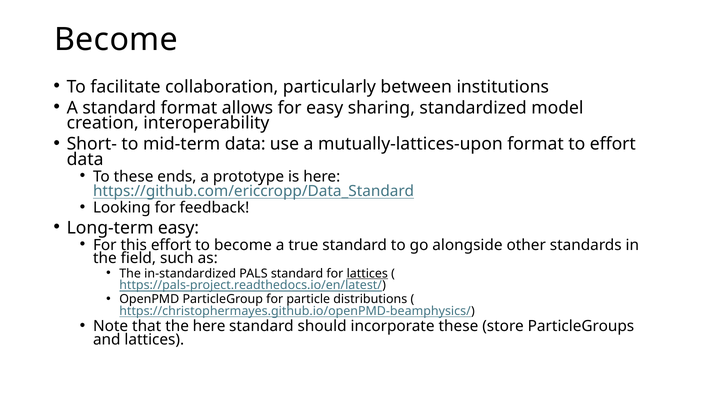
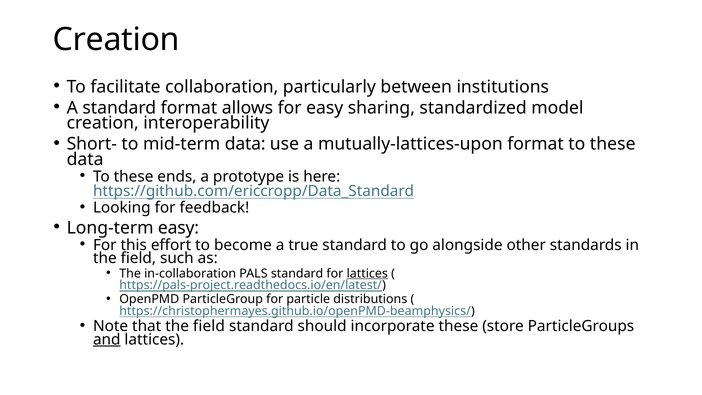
Become at (116, 40): Become -> Creation
format to effort: effort -> these
in-standardized: in-standardized -> in-collaboration
that the here: here -> field
and underline: none -> present
